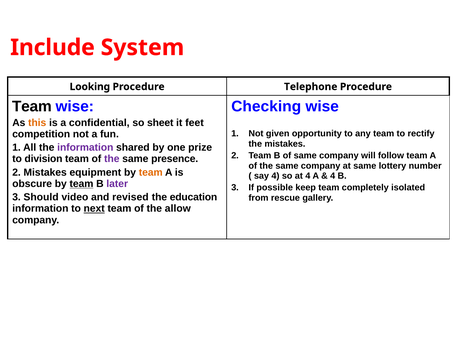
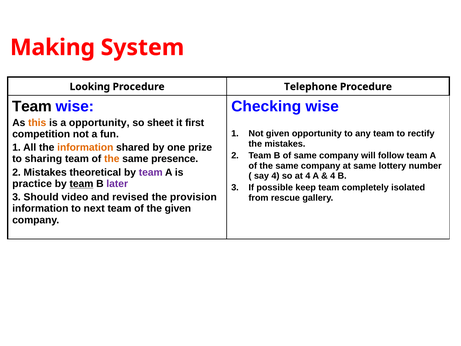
Include: Include -> Making
a confidential: confidential -> opportunity
feet: feet -> first
information at (85, 147) colour: purple -> orange
division: division -> sharing
the at (112, 159) colour: purple -> orange
equipment: equipment -> theoretical
team at (151, 172) colour: orange -> purple
obscure: obscure -> practice
education: education -> provision
next underline: present -> none
the allow: allow -> given
